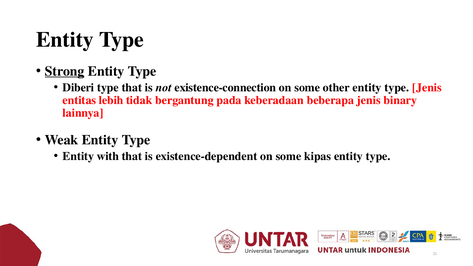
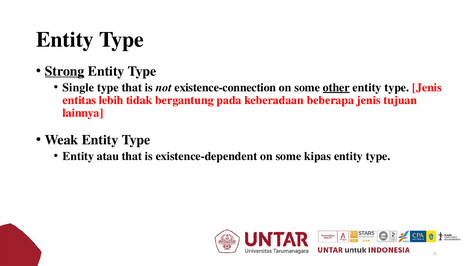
Diberi: Diberi -> Single
other underline: none -> present
binary: binary -> tujuan
with: with -> atau
